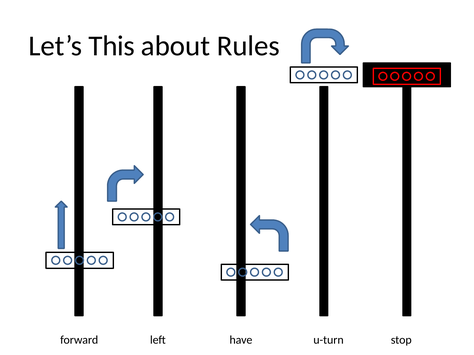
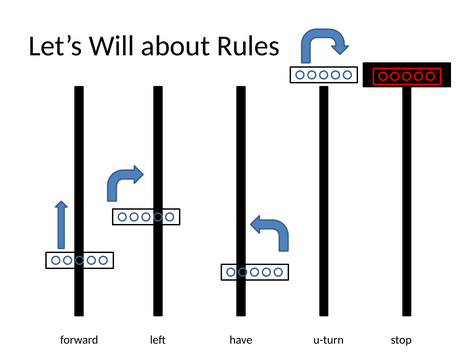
This: This -> Will
